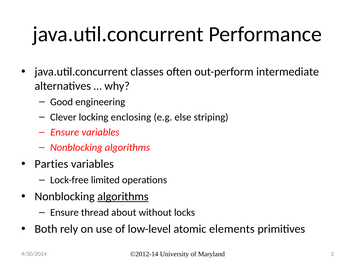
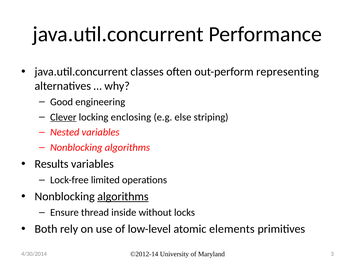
intermediate: intermediate -> representing
Clever underline: none -> present
Ensure at (65, 132): Ensure -> Nested
Parties: Parties -> Results
about: about -> inside
